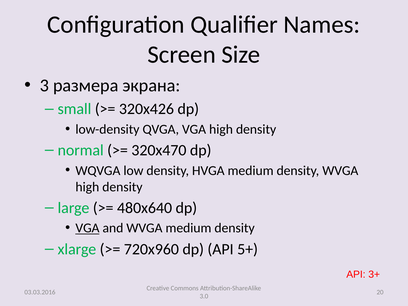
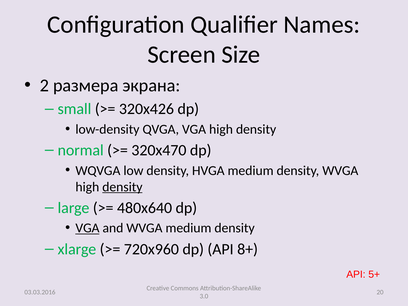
3: 3 -> 2
density at (122, 187) underline: none -> present
5+: 5+ -> 8+
3+: 3+ -> 5+
